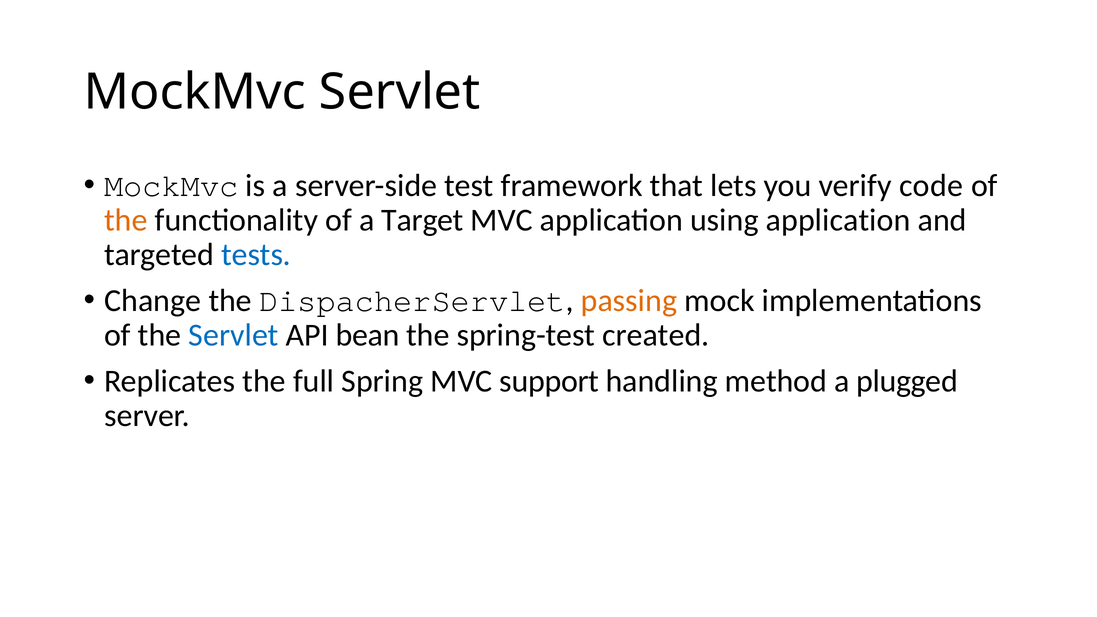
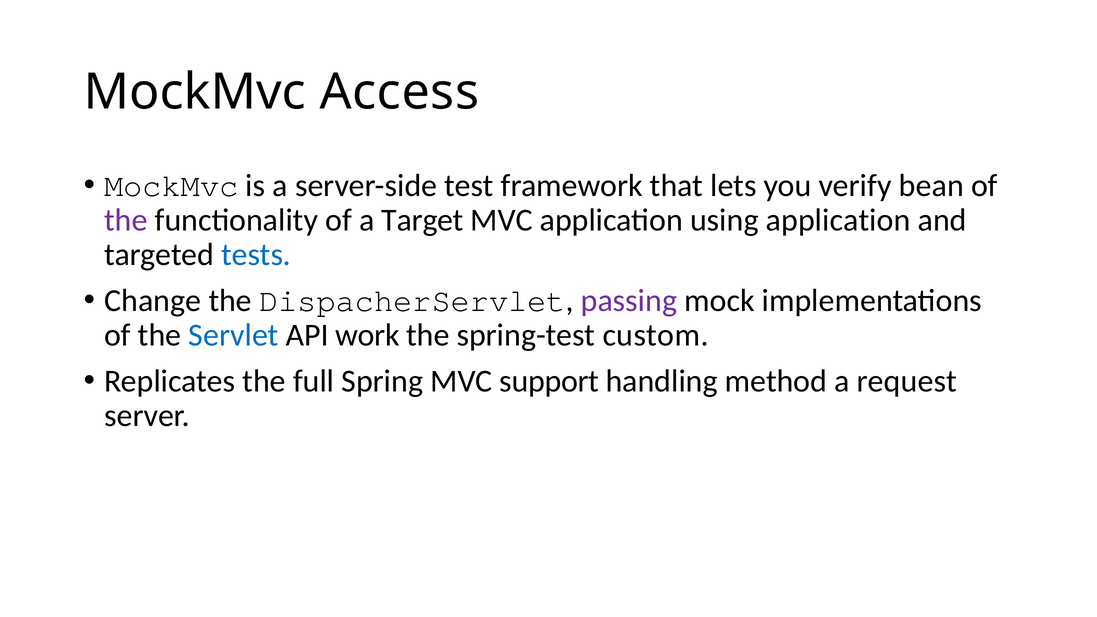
MockMvc Servlet: Servlet -> Access
code: code -> bean
the at (126, 220) colour: orange -> purple
passing colour: orange -> purple
bean: bean -> work
created: created -> custom
plugged: plugged -> request
